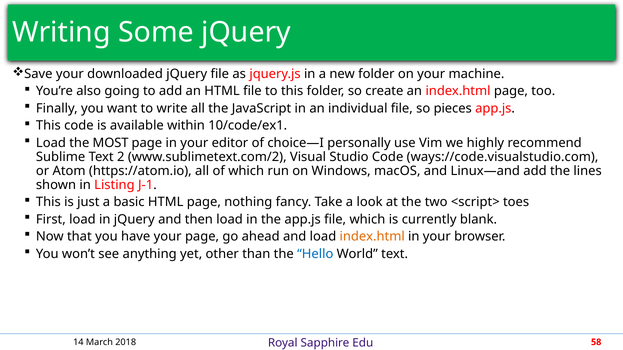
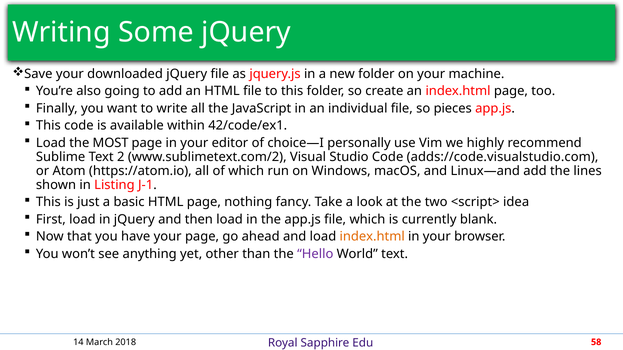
10/code/ex1: 10/code/ex1 -> 42/code/ex1
ways://code.visualstudio.com: ways://code.visualstudio.com -> adds://code.visualstudio.com
toes: toes -> idea
Hello colour: blue -> purple
